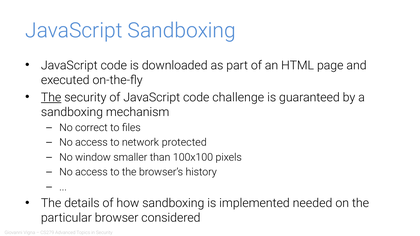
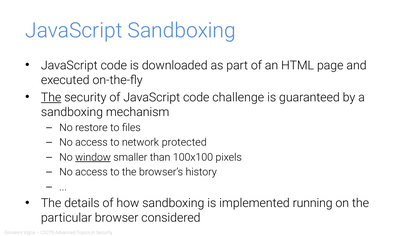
correct: correct -> restore
window underline: none -> present
needed: needed -> running
